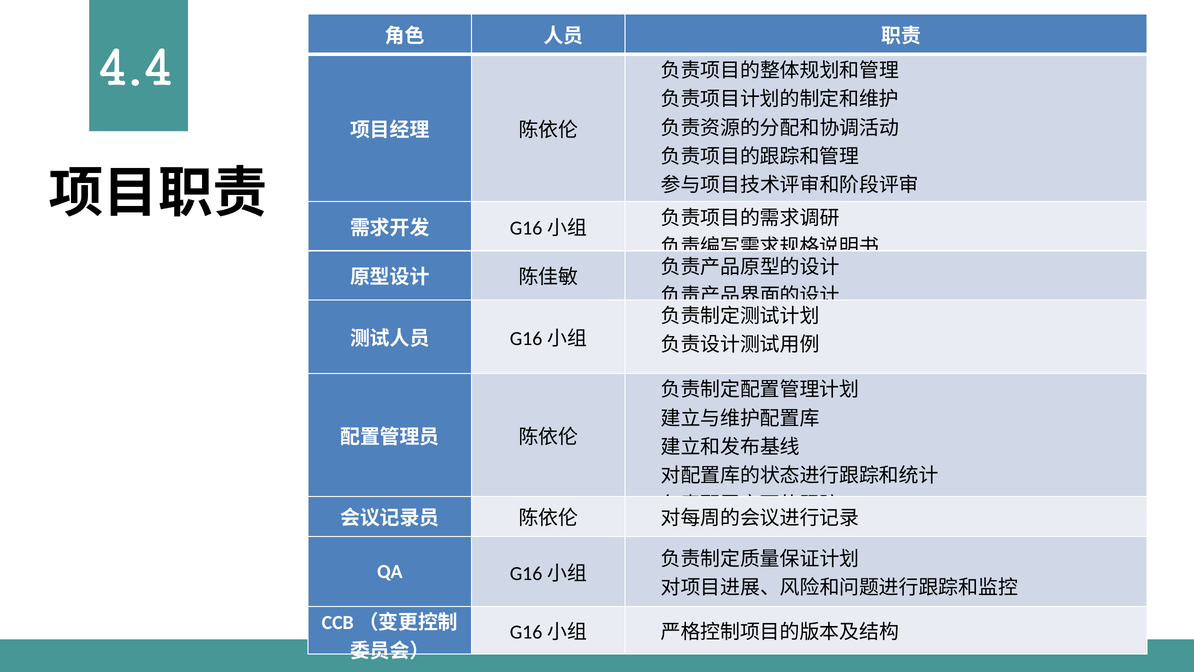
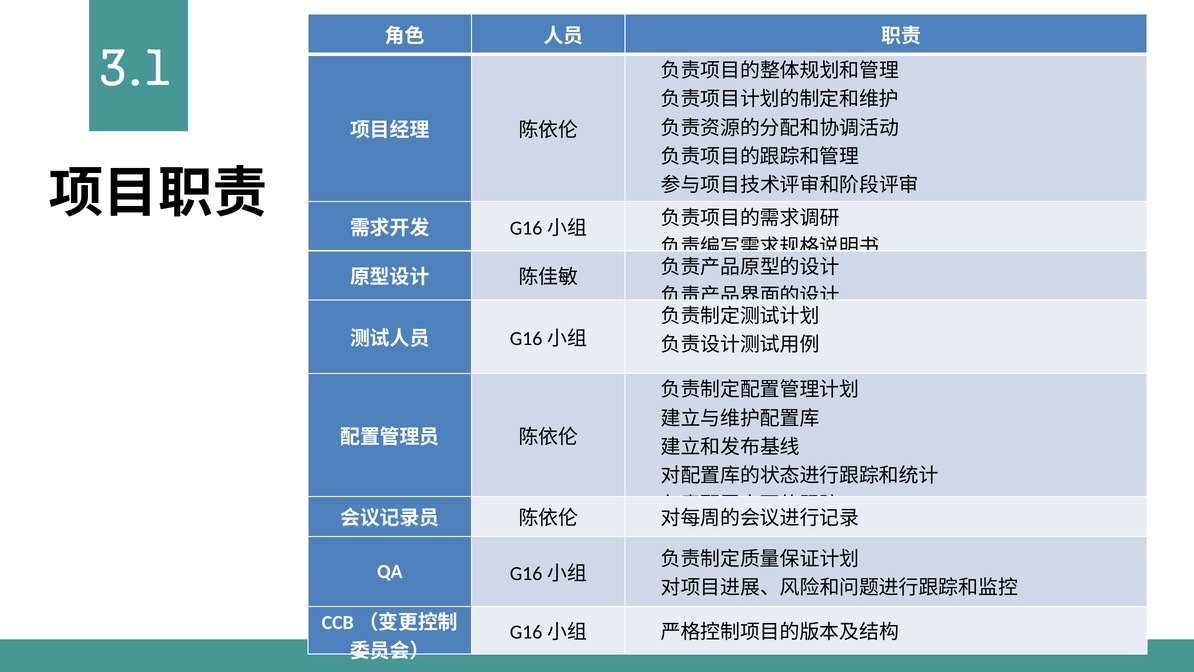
4.4: 4.4 -> 3.1
